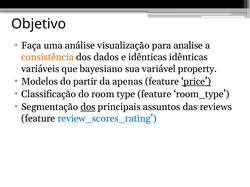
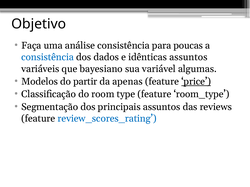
análise visualização: visualização -> consistência
analise: analise -> poucas
consistência at (48, 57) colour: orange -> blue
idênticas idênticas: idênticas -> assuntos
property: property -> algumas
dos at (88, 107) underline: present -> none
